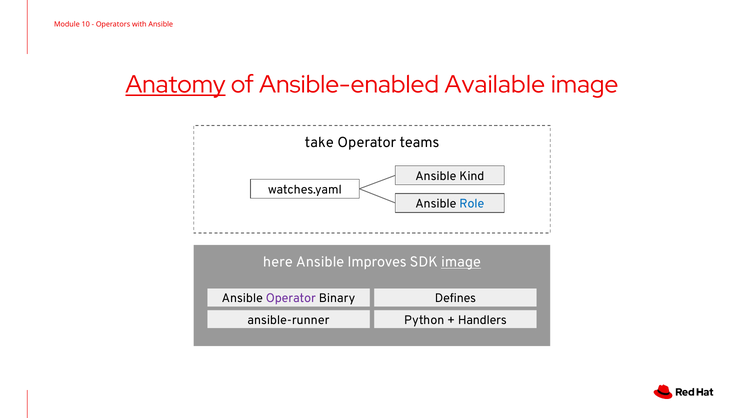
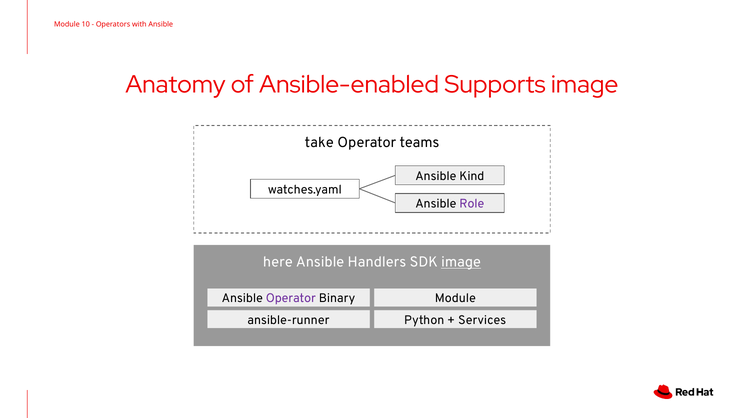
Anatomy underline: present -> none
Available: Available -> Supports
Role colour: blue -> purple
Improves: Improves -> Handlers
Defines at (455, 299): Defines -> Module
Handlers: Handlers -> Services
